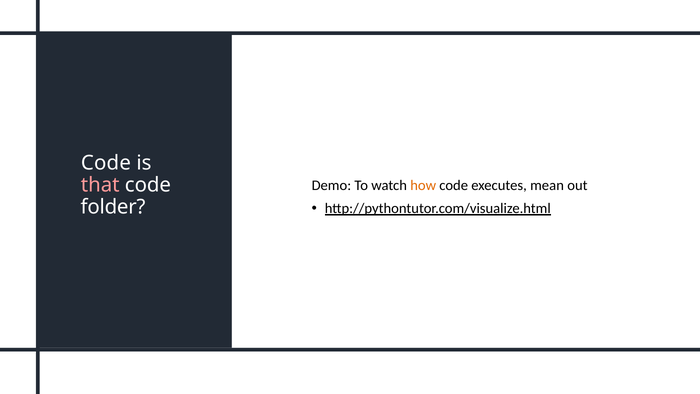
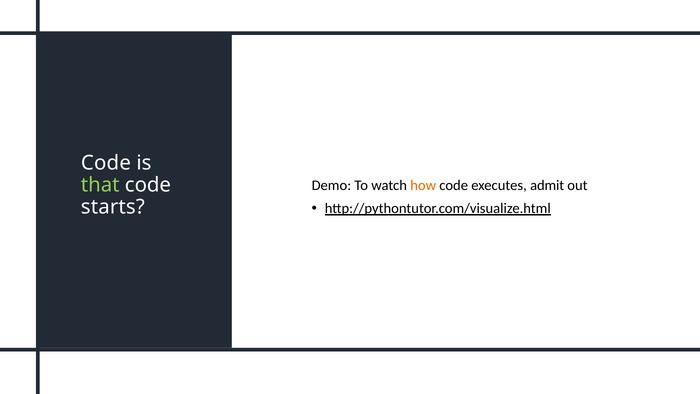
that colour: pink -> light green
mean: mean -> admit
folder: folder -> starts
